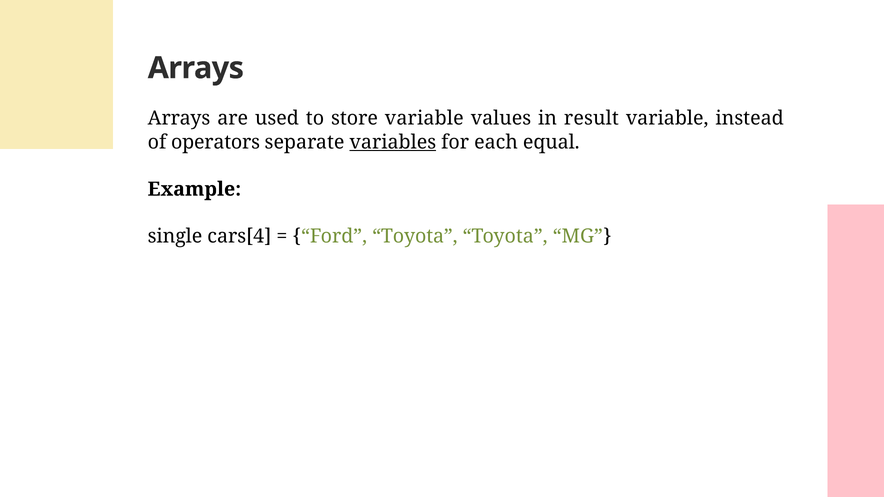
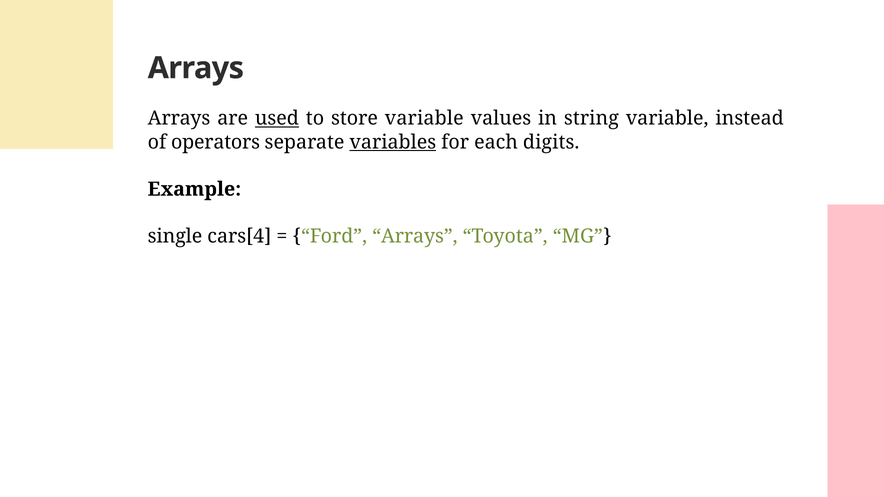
used underline: none -> present
result: result -> string
equal: equal -> digits
Ford Toyota: Toyota -> Arrays
